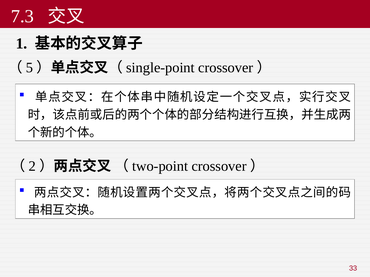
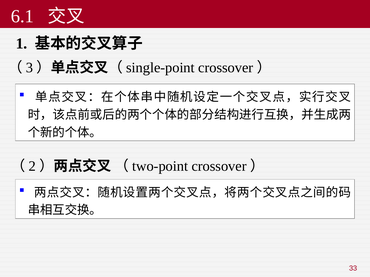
7.3: 7.3 -> 6.1
5: 5 -> 3
